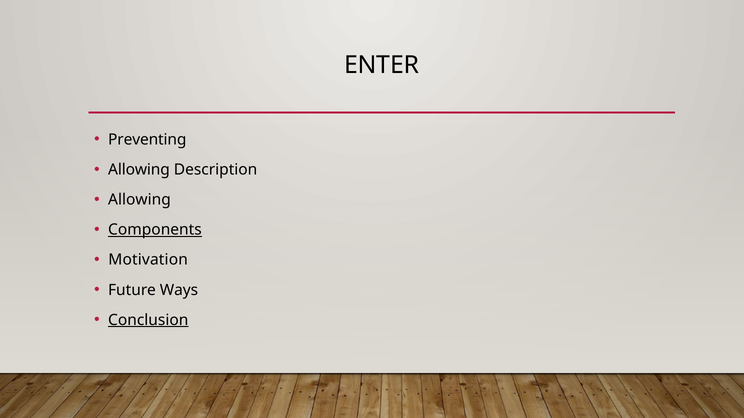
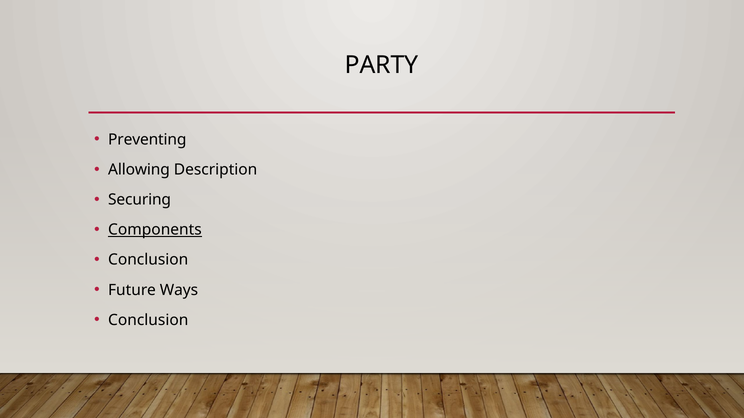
ENTER: ENTER -> PARTY
Allowing at (139, 200): Allowing -> Securing
Motivation at (148, 260): Motivation -> Conclusion
Conclusion at (148, 320) underline: present -> none
